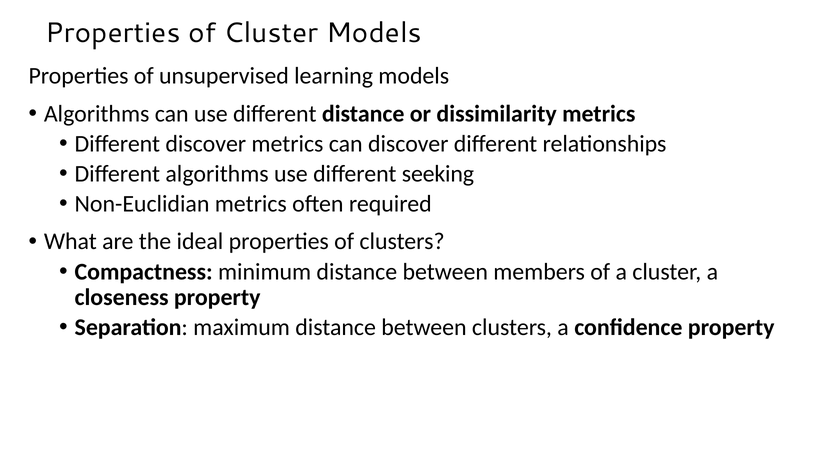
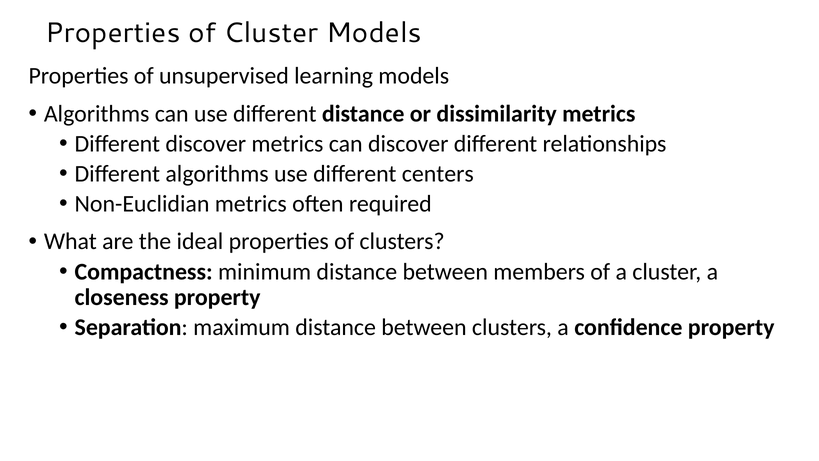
seeking: seeking -> centers
